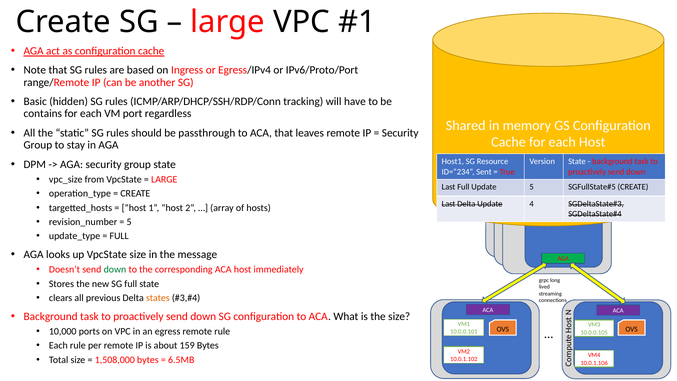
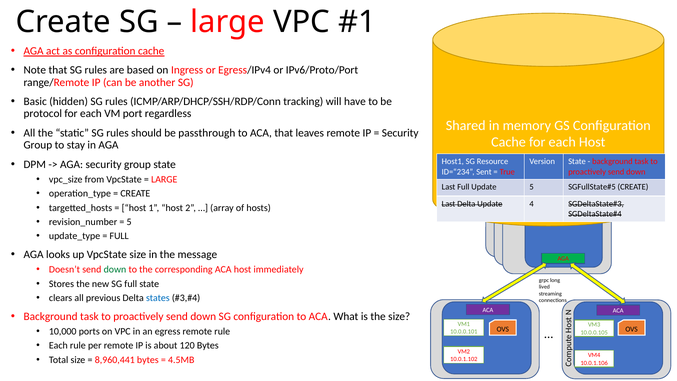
contains: contains -> protocol
states colour: orange -> blue
159: 159 -> 120
1,508,000: 1,508,000 -> 8,960,441
6.5MB: 6.5MB -> 4.5MB
